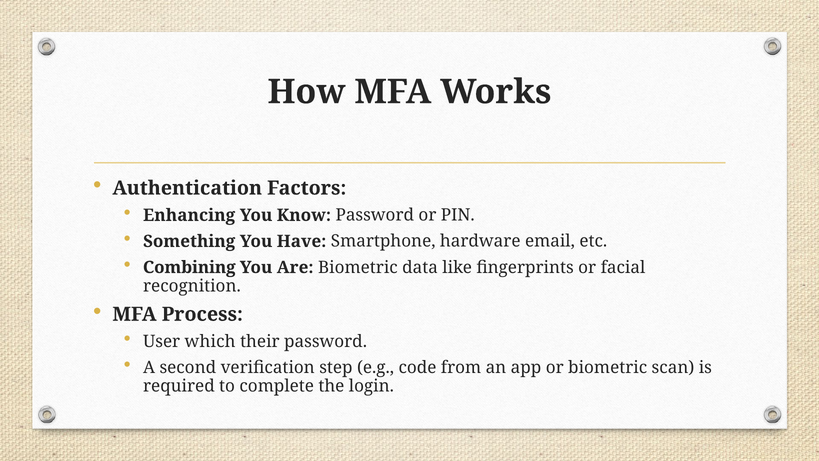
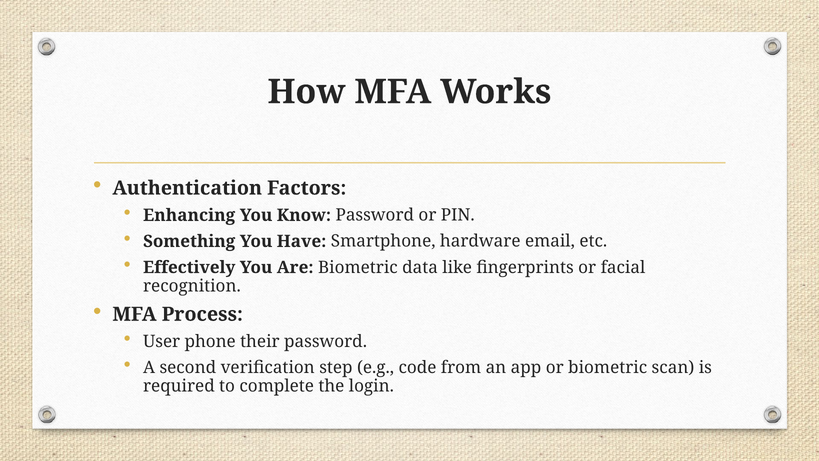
Combining: Combining -> Effectively
which: which -> phone
